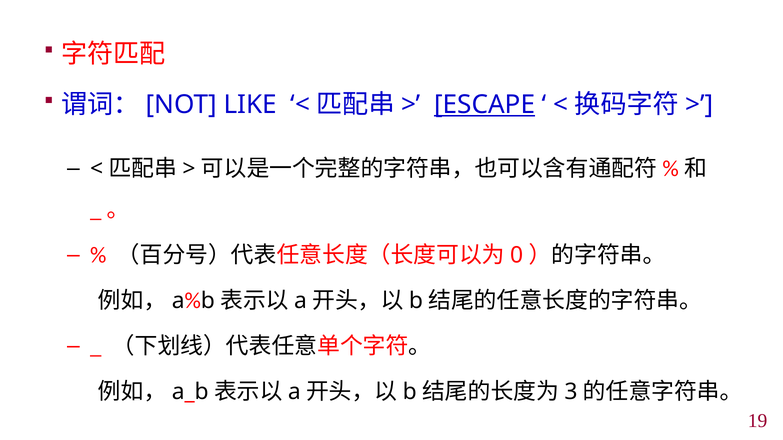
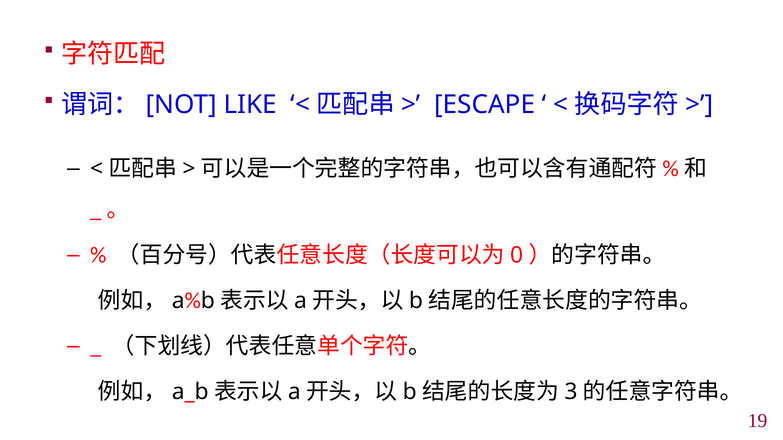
ESCAPE underline: present -> none
